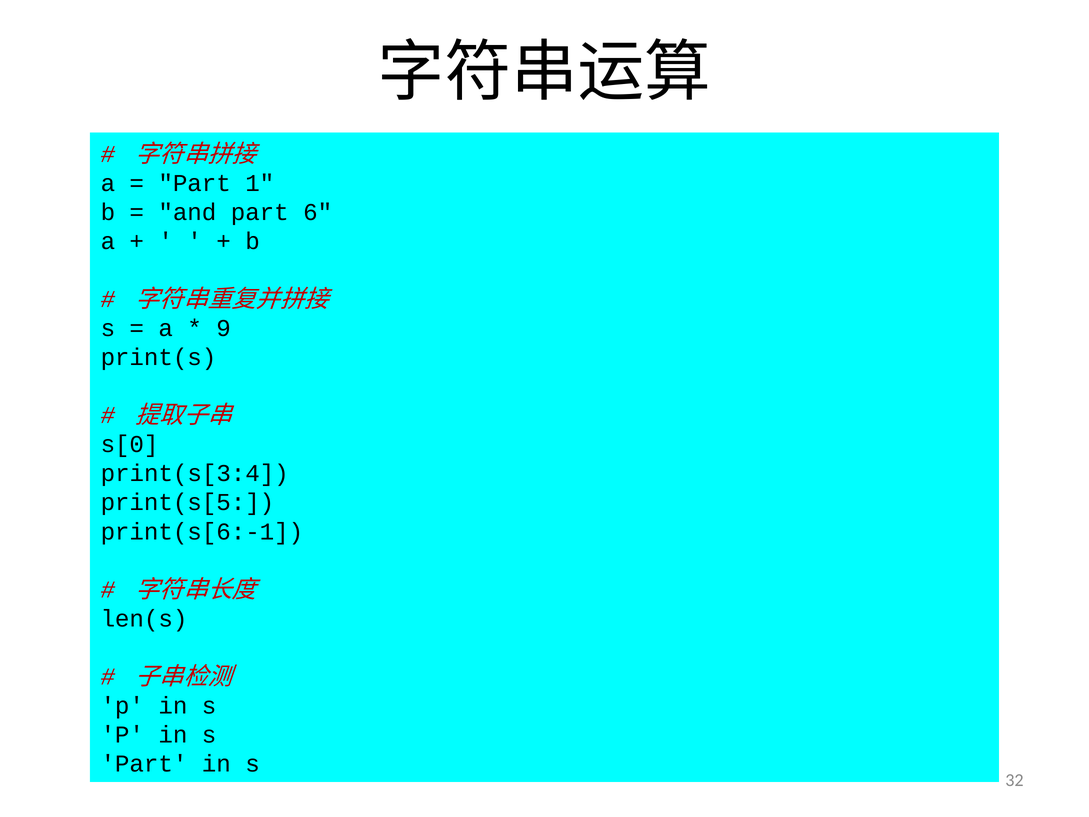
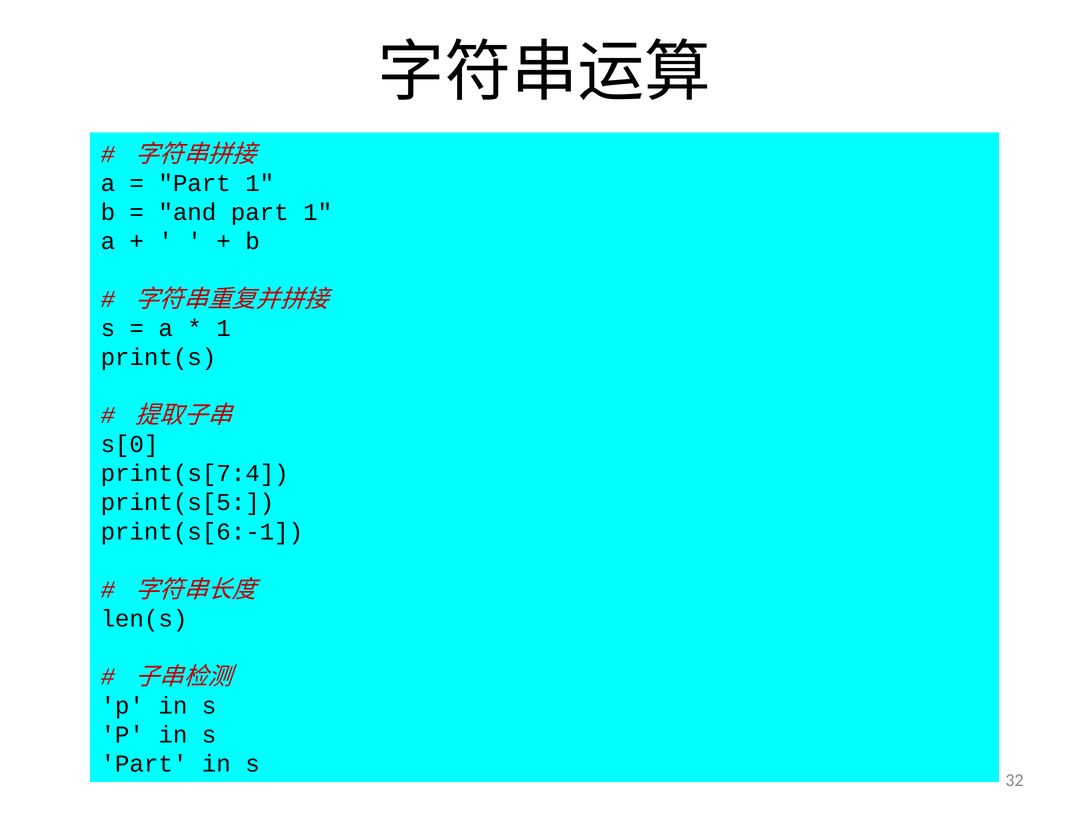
and part 6: 6 -> 1
9 at (224, 328): 9 -> 1
print(s[3:4: print(s[3:4 -> print(s[7:4
